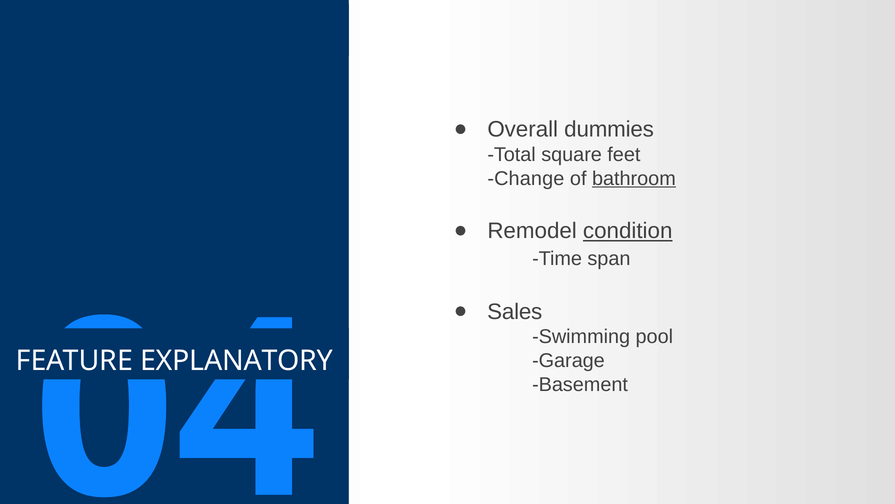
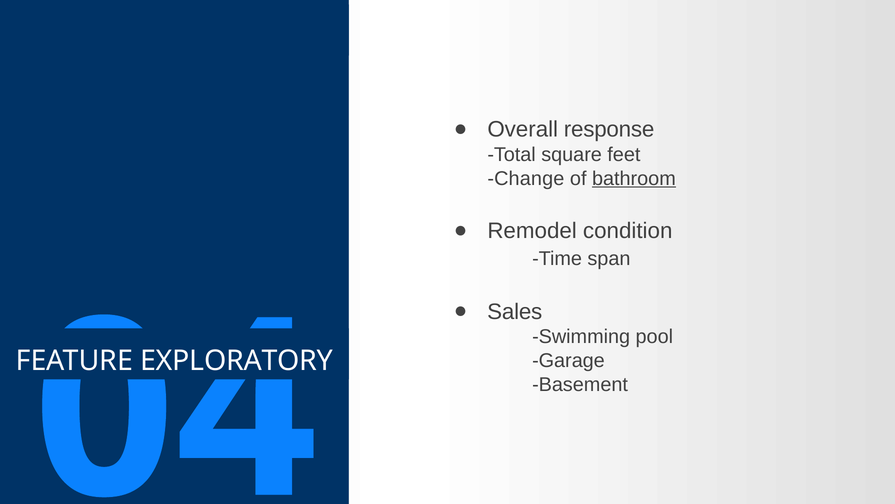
dummies: dummies -> response
condition underline: present -> none
EXPLANATORY: EXPLANATORY -> EXPLORATORY
